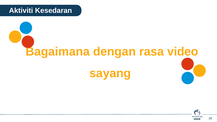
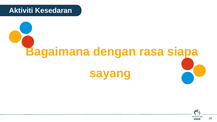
video: video -> siapa
